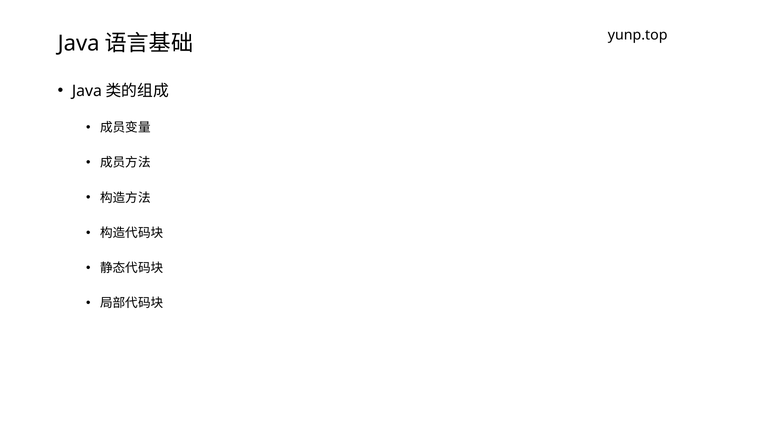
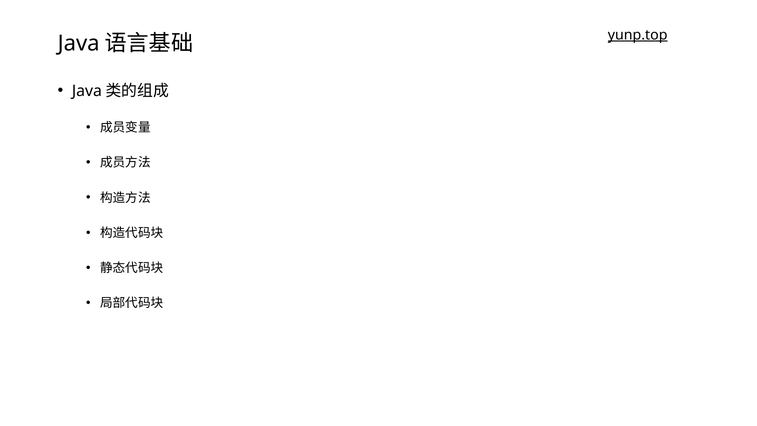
yunp.top underline: none -> present
